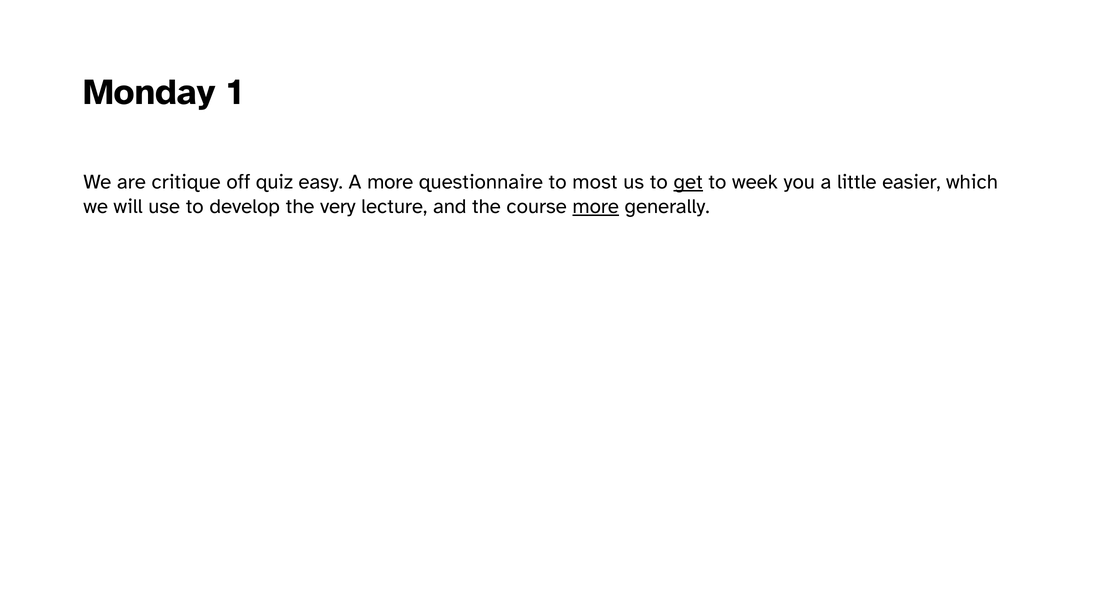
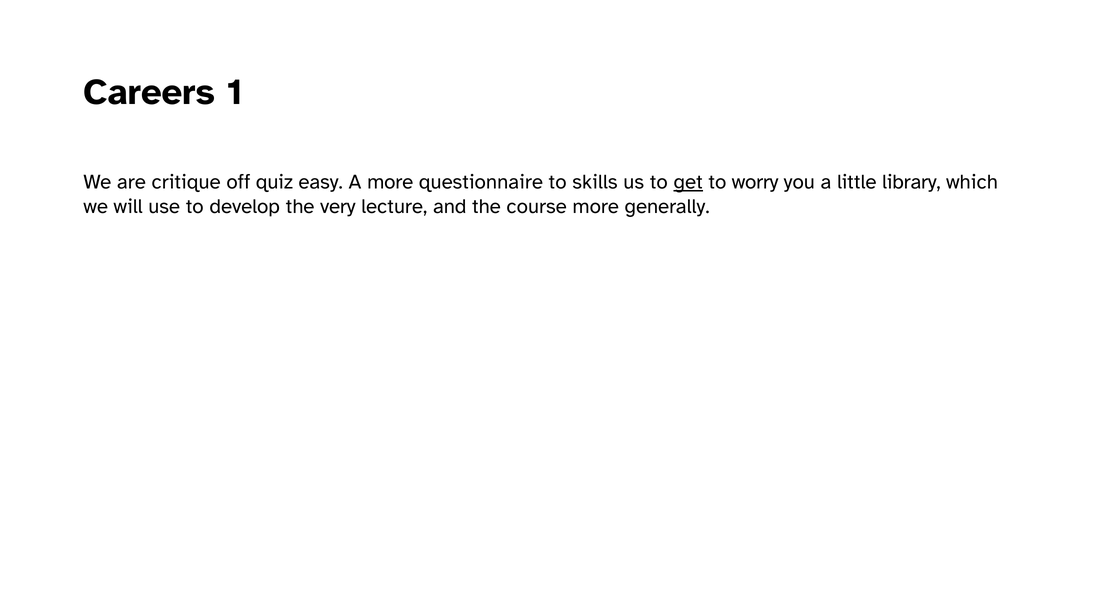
Monday: Monday -> Careers
most: most -> skills
week: week -> worry
easier: easier -> library
more at (596, 206) underline: present -> none
